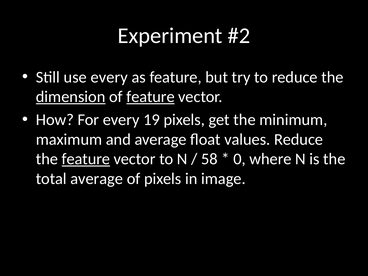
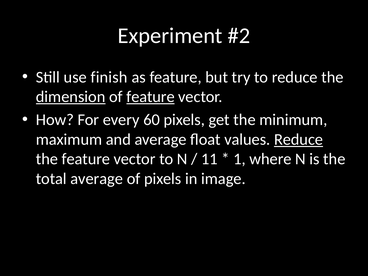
use every: every -> finish
19: 19 -> 60
Reduce at (299, 139) underline: none -> present
feature at (86, 159) underline: present -> none
58: 58 -> 11
0: 0 -> 1
